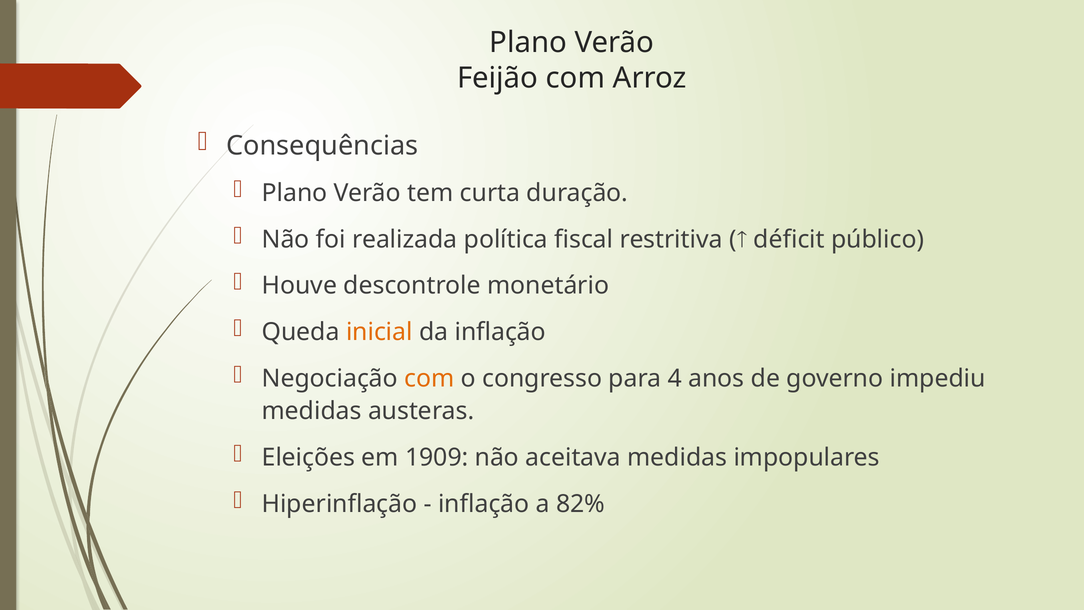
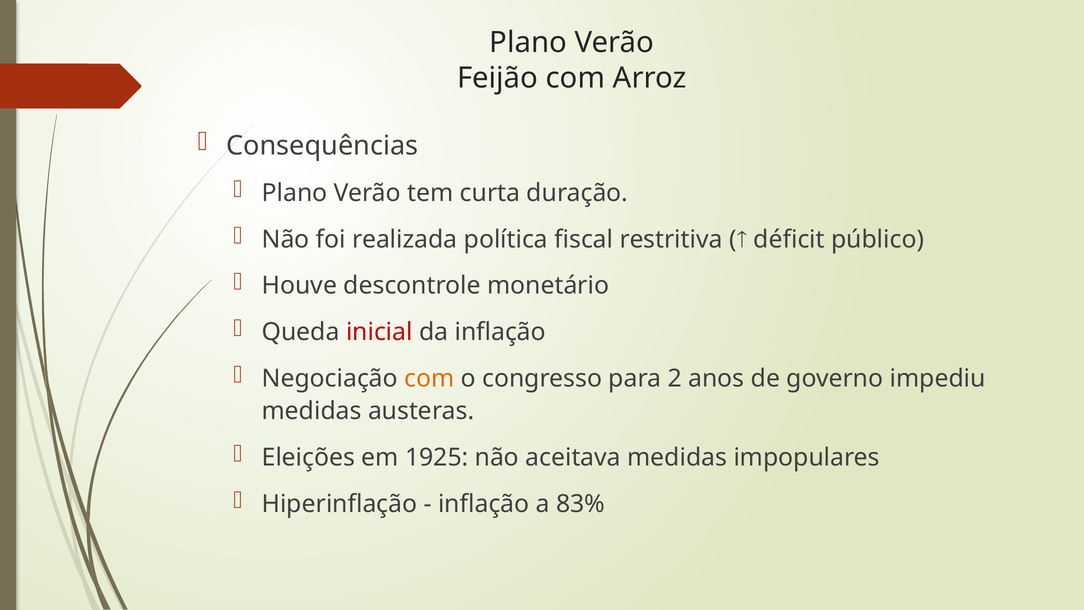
inicial colour: orange -> red
4: 4 -> 2
1909: 1909 -> 1925
82%: 82% -> 83%
